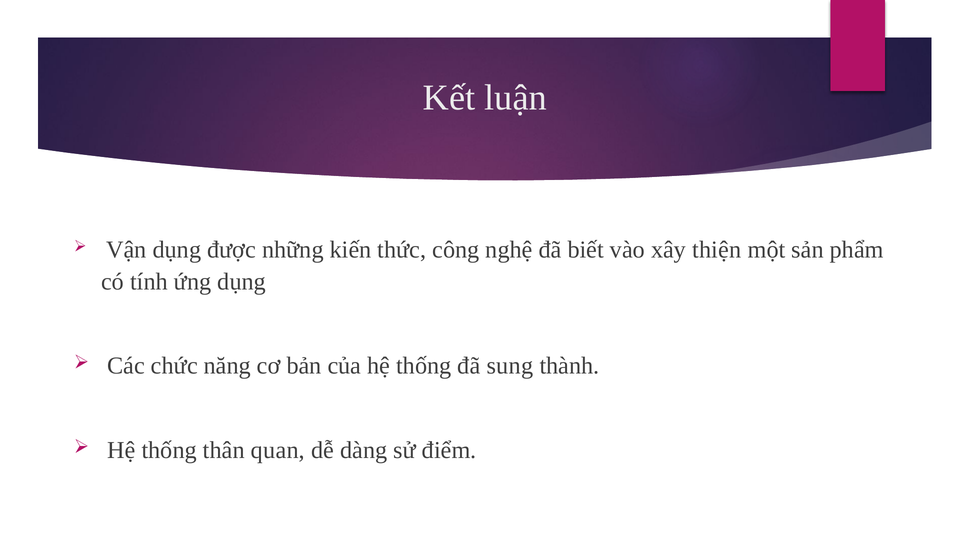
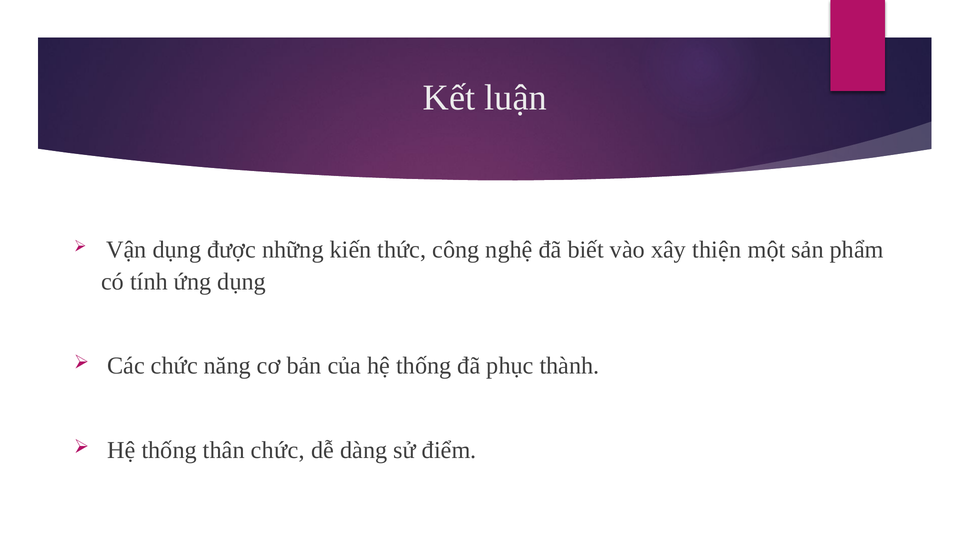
sung: sung -> phục
thân quan: quan -> chức
